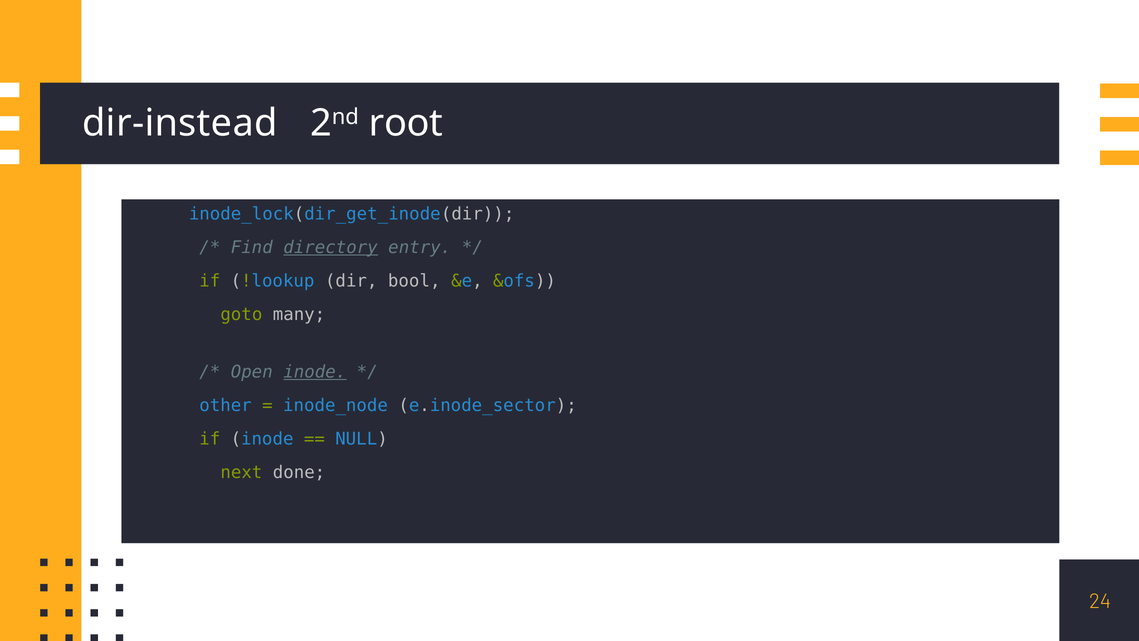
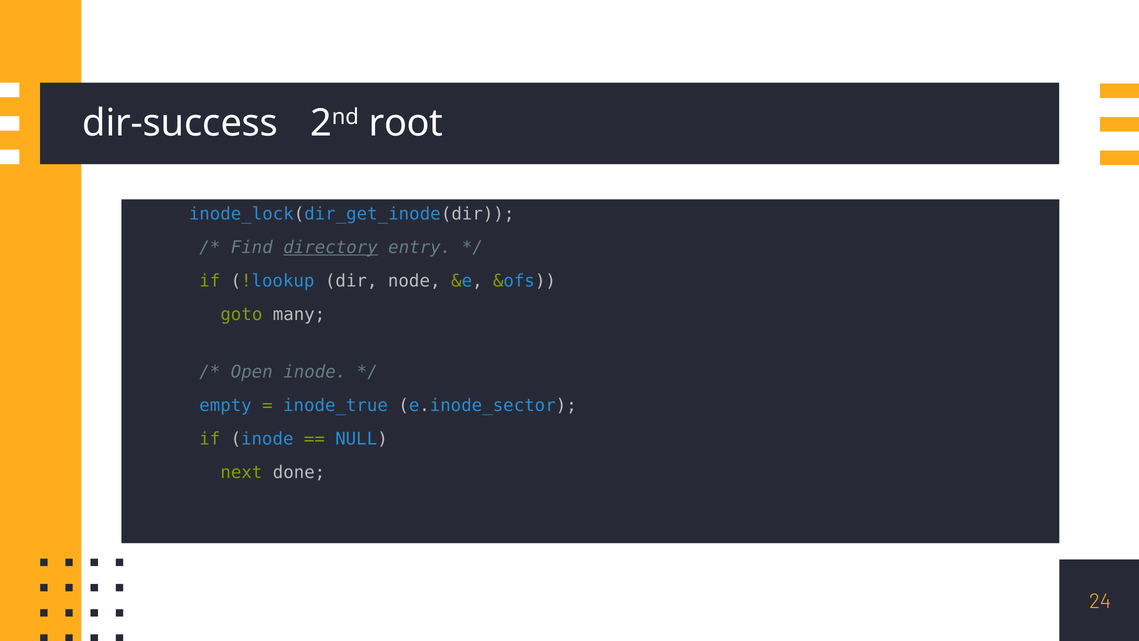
dir-instead: dir-instead -> dir-success
bool: bool -> node
inode at (315, 372) underline: present -> none
other: other -> empty
inode_node: inode_node -> inode_true
